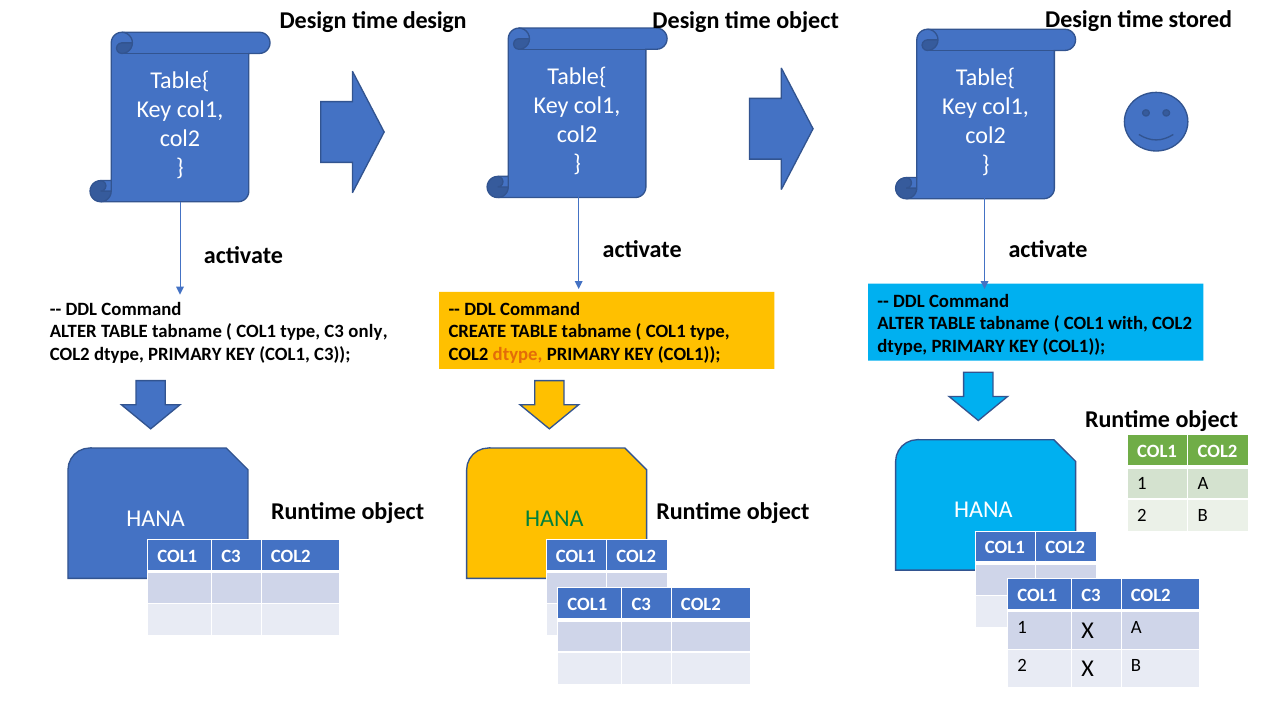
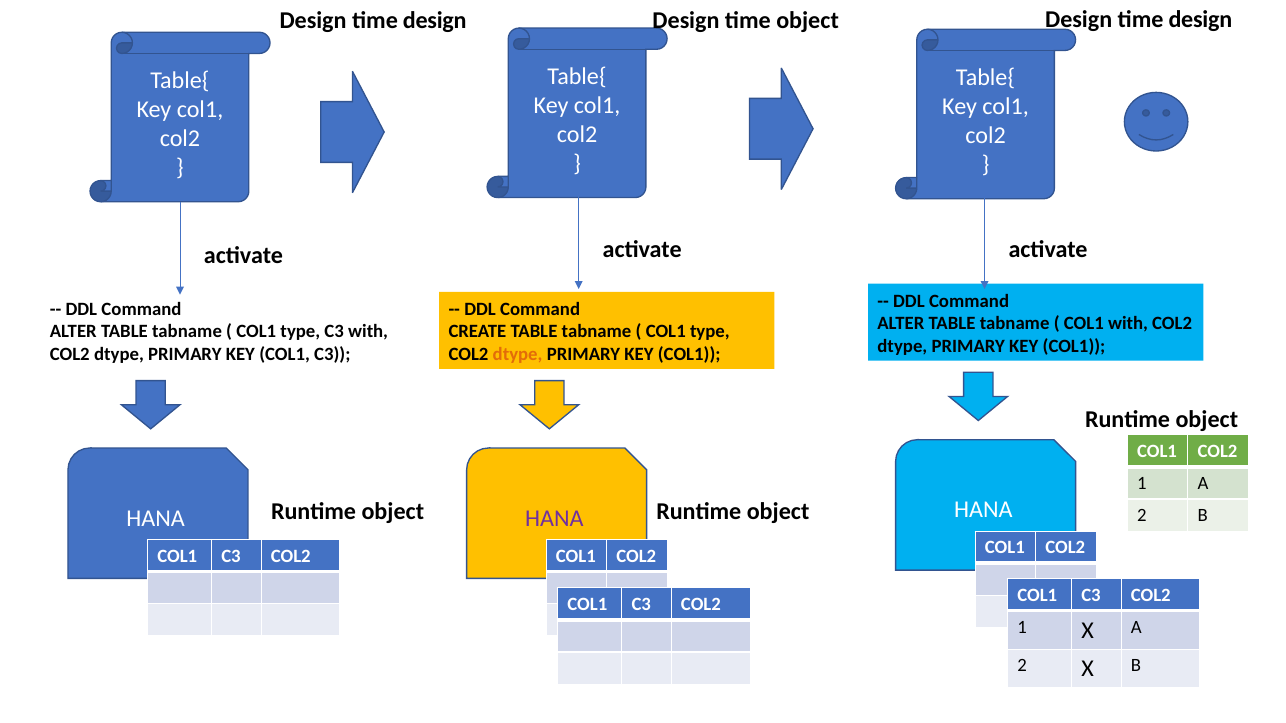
object Design time stored: stored -> design
C3 only: only -> with
HANA at (554, 518) colour: green -> purple
